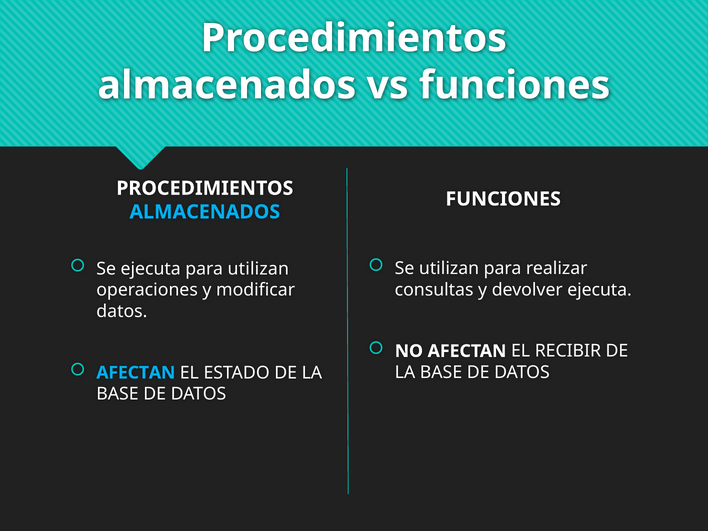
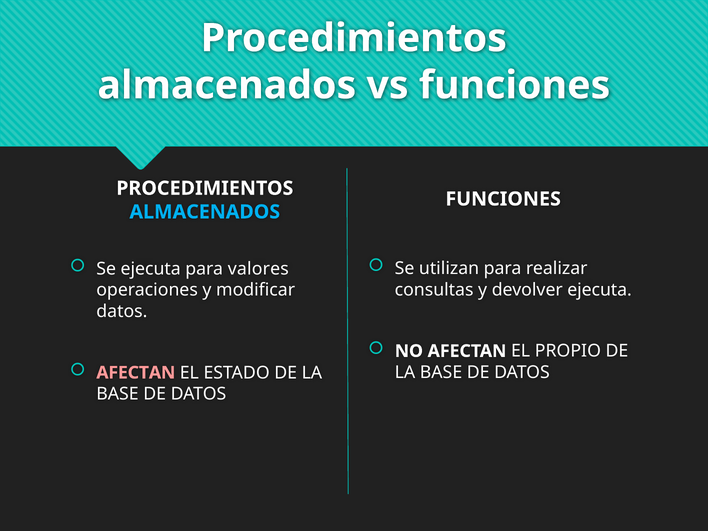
para utilizan: utilizan -> valores
RECIBIR: RECIBIR -> PROPIO
AFECTAN at (136, 373) colour: light blue -> pink
